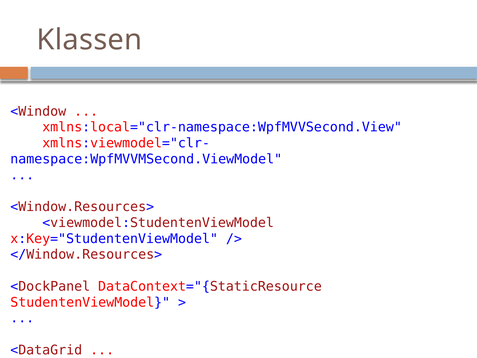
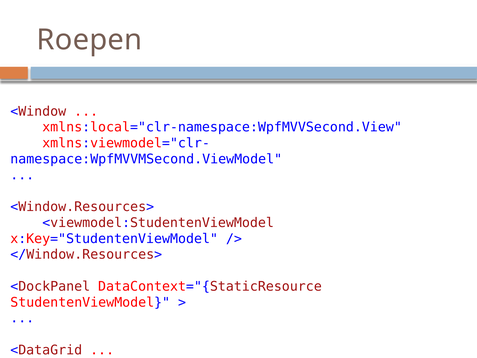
Klassen: Klassen -> Roepen
